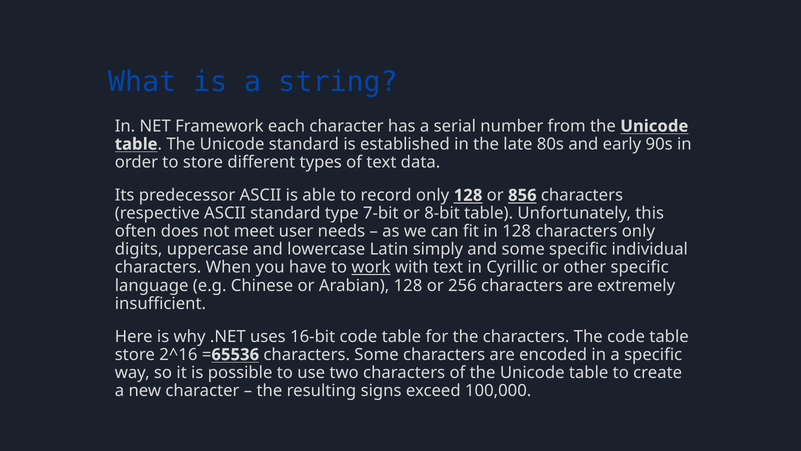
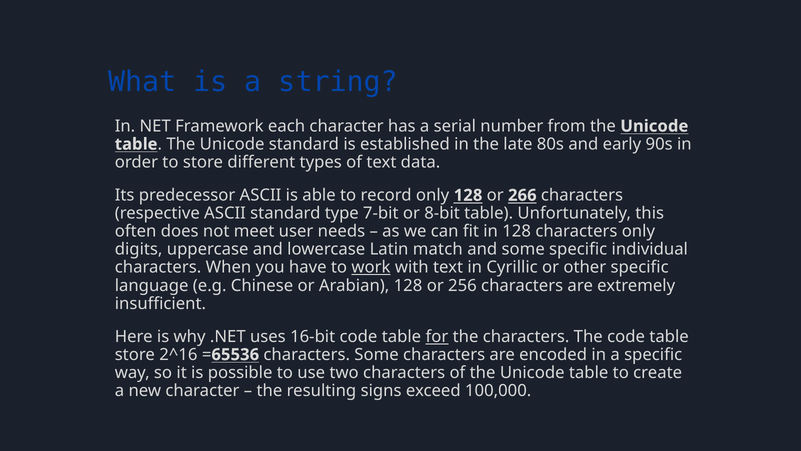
856: 856 -> 266
simply: simply -> match
for underline: none -> present
